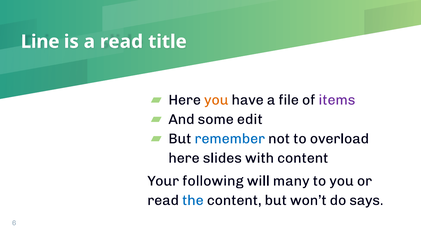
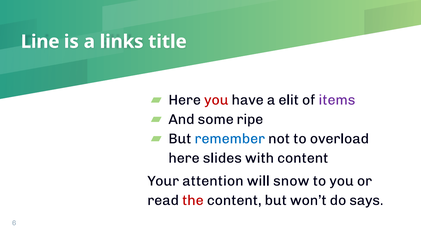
a read: read -> links
you at (216, 100) colour: orange -> red
file: file -> elit
edit: edit -> ripe
following: following -> attention
many: many -> snow
the colour: blue -> red
